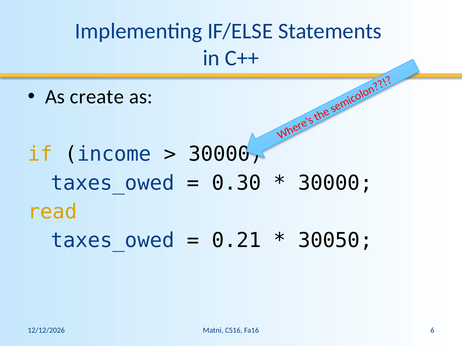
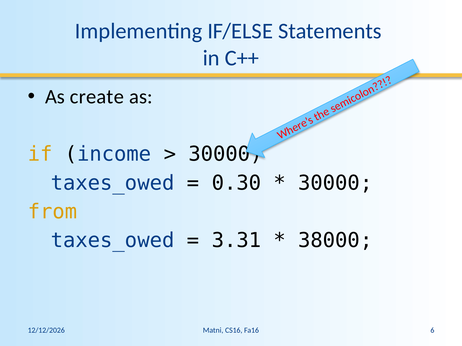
read: read -> from
0.21: 0.21 -> 3.31
30050: 30050 -> 38000
